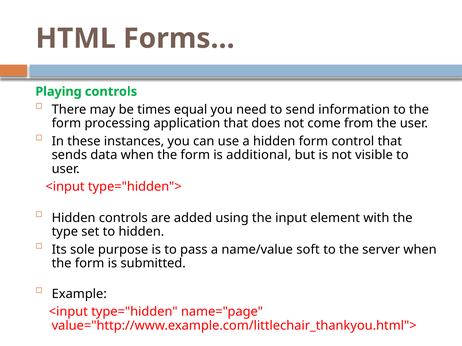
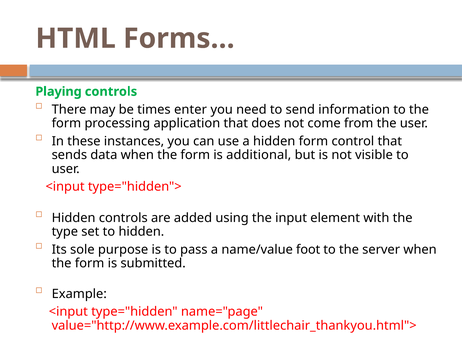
equal: equal -> enter
soft: soft -> foot
